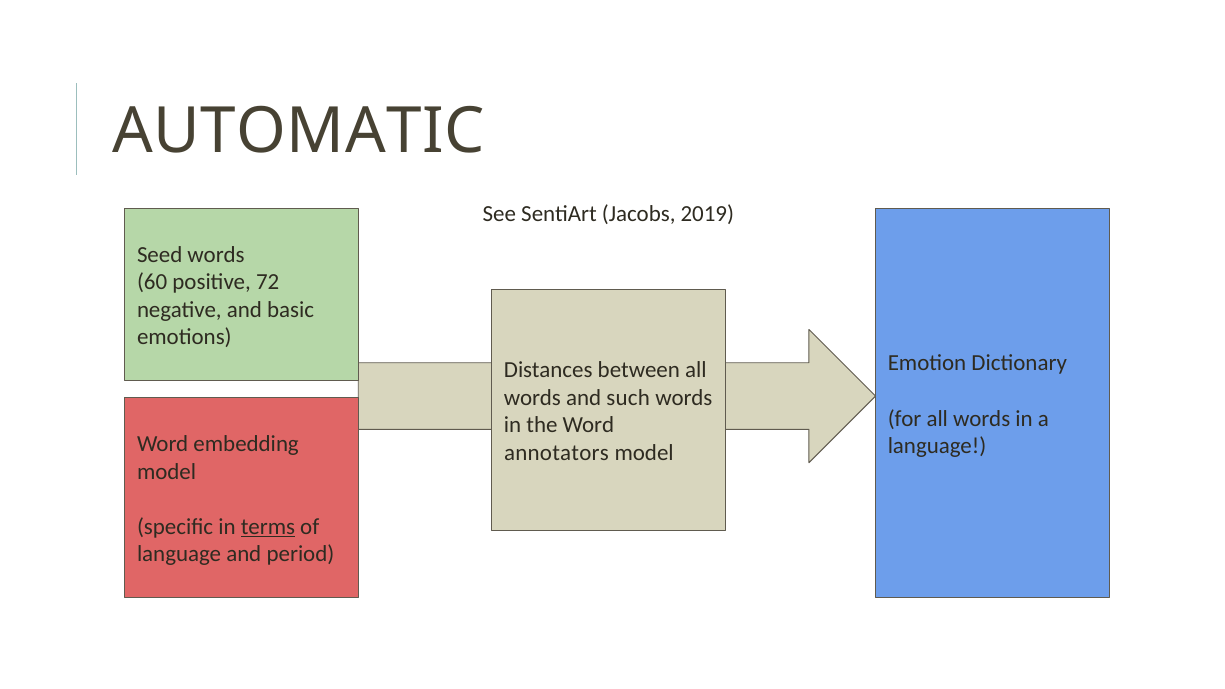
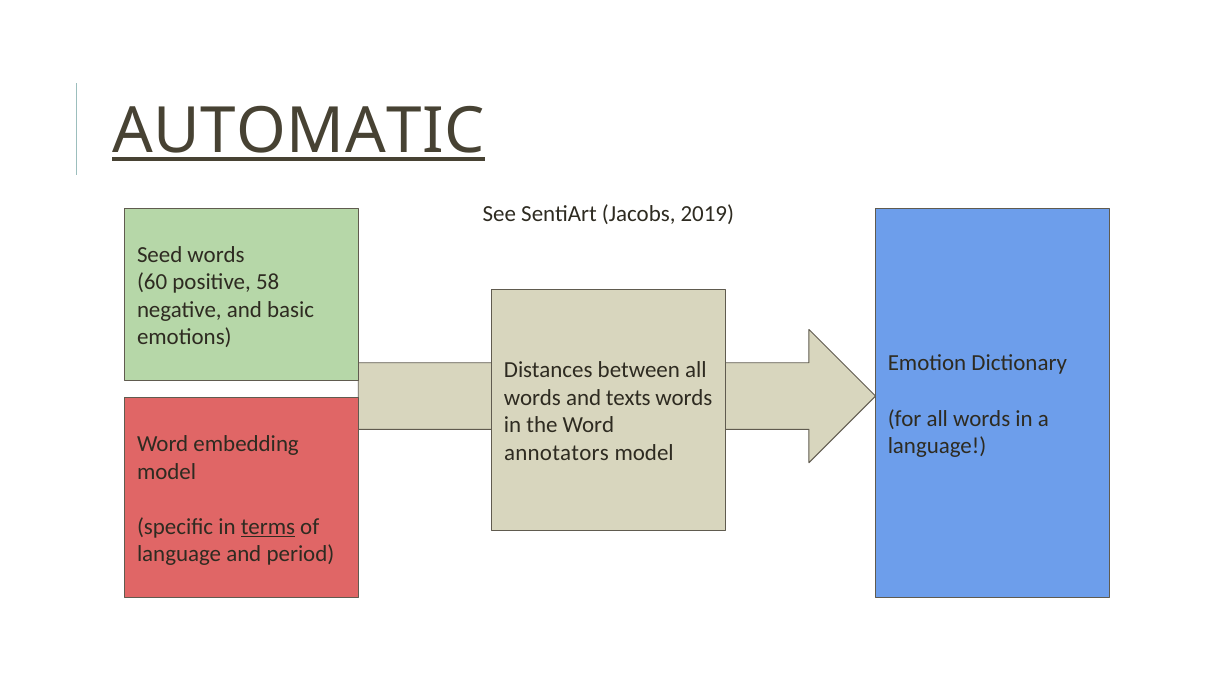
AUTOMATIC underline: none -> present
72: 72 -> 58
such: such -> texts
